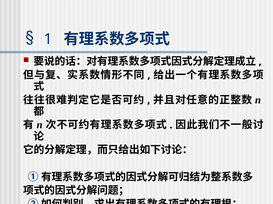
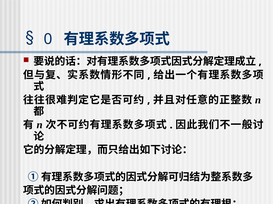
1: 1 -> 0
